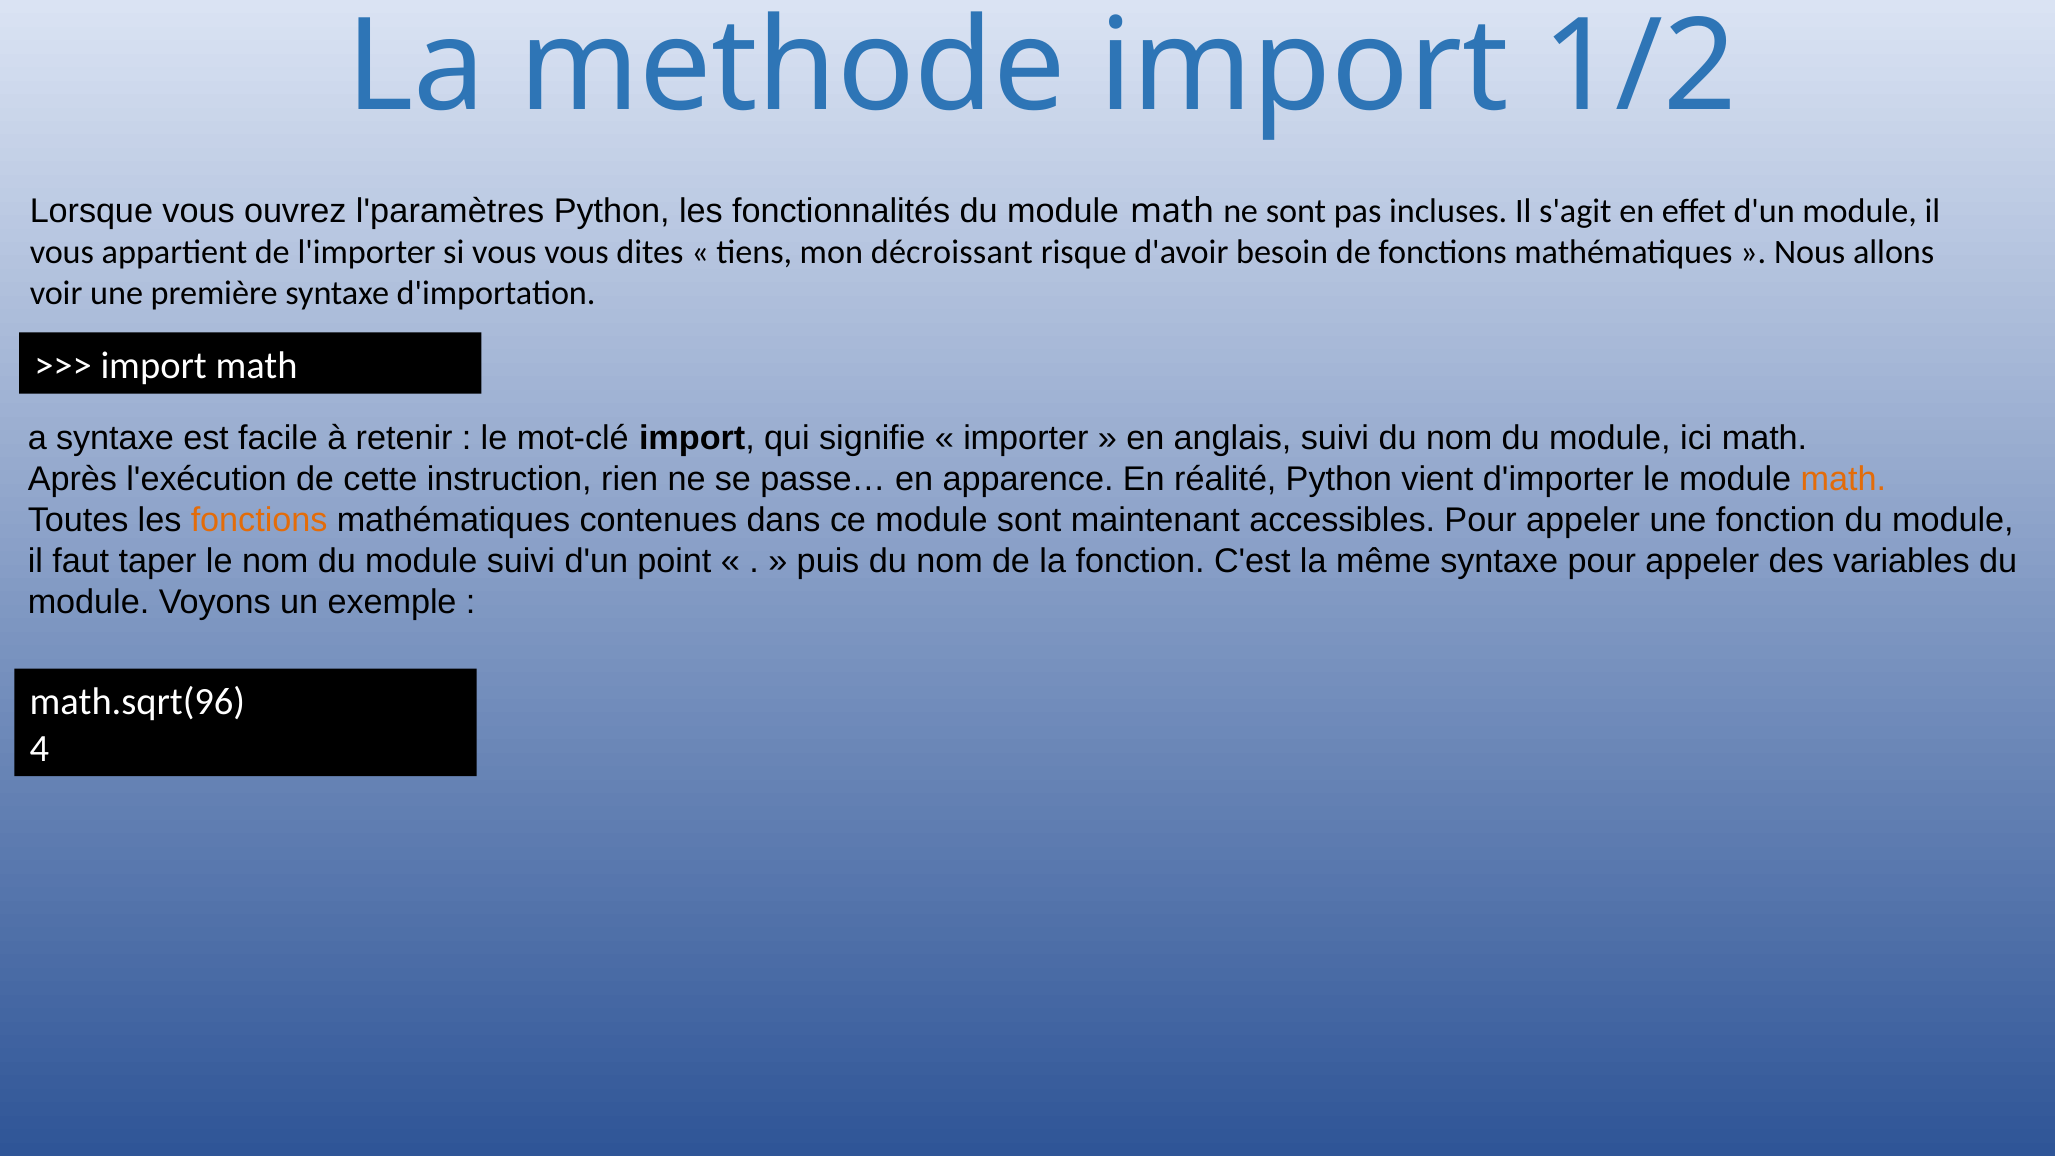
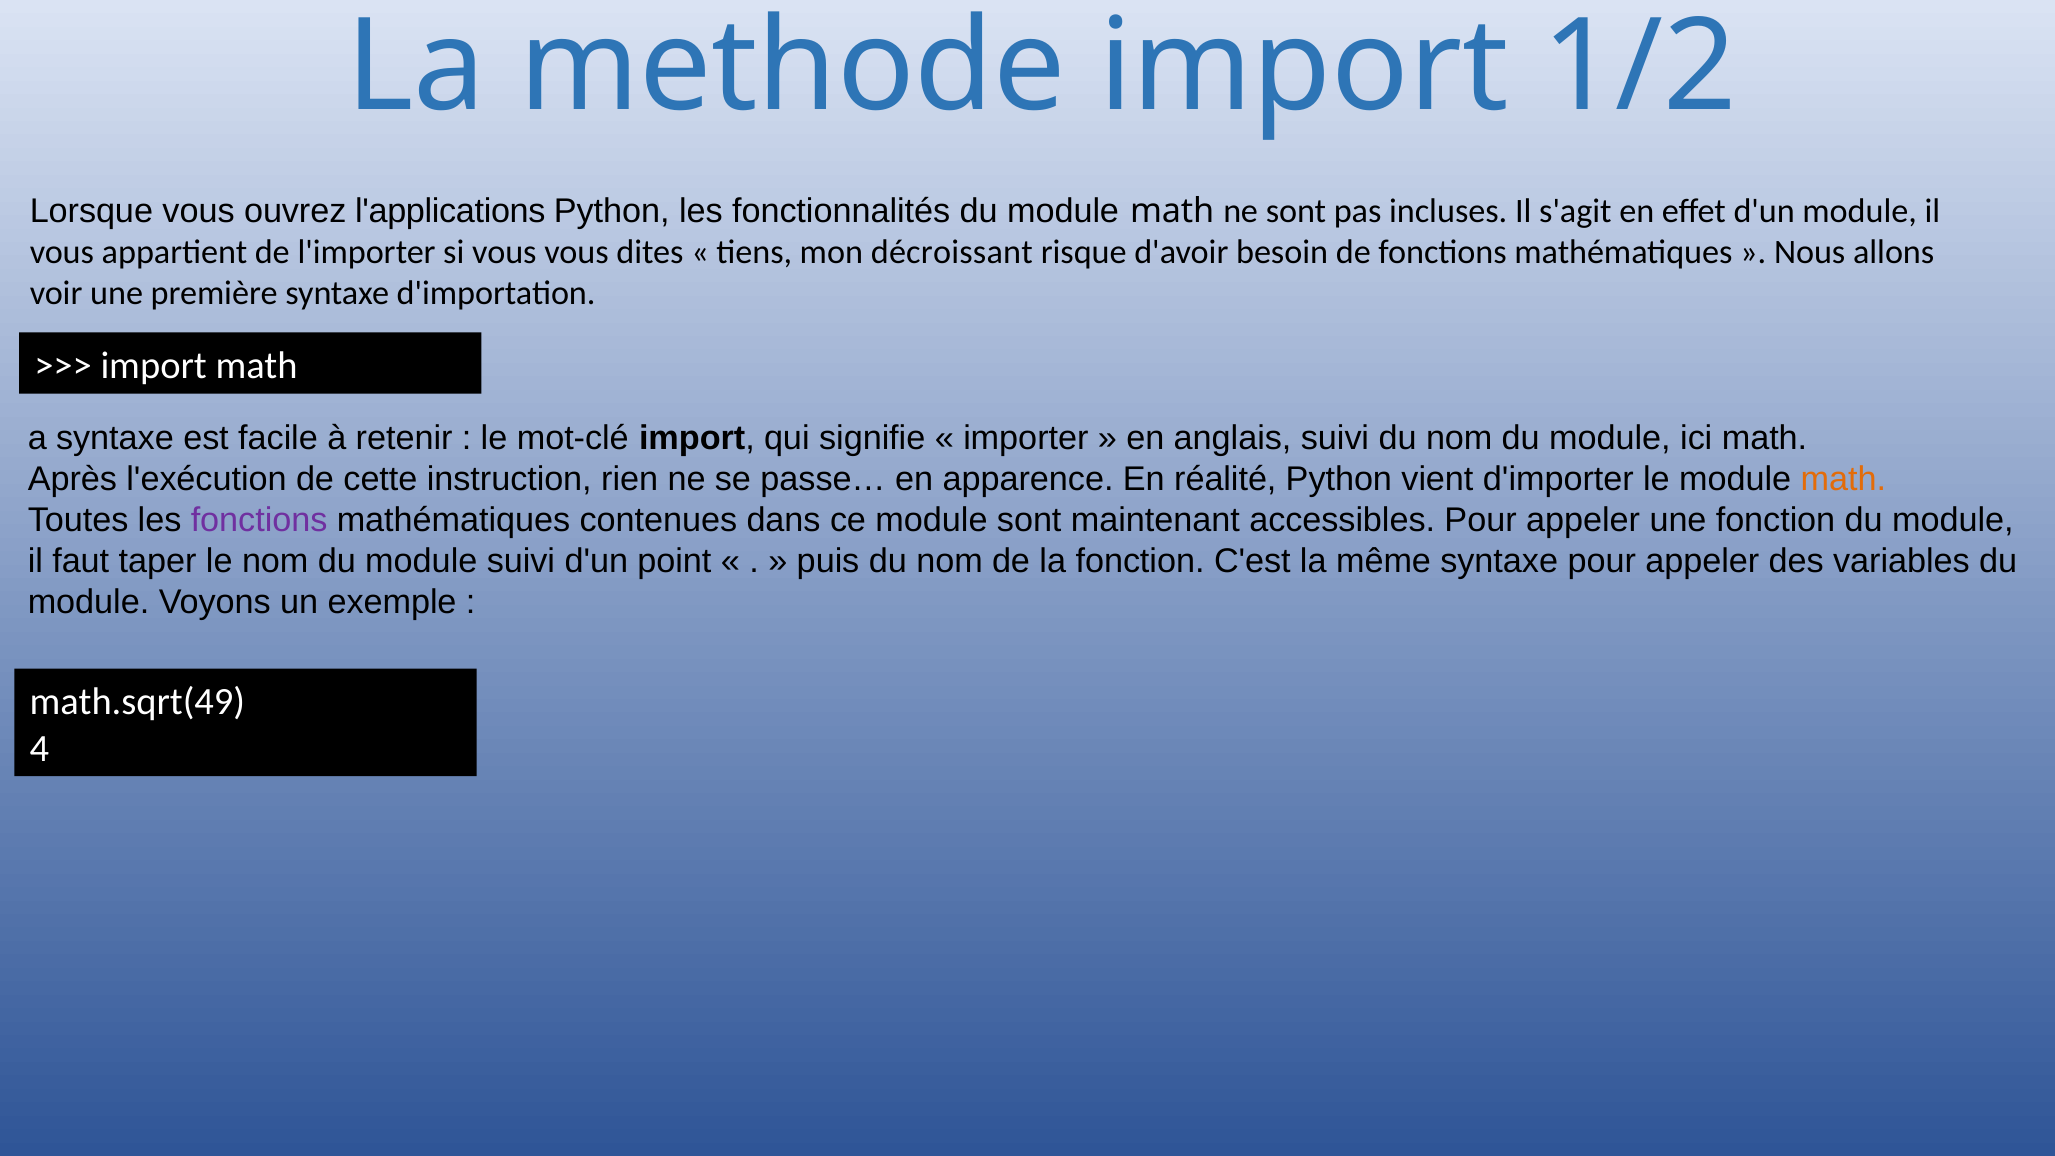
l'paramètres: l'paramètres -> l'applications
fonctions at (259, 520) colour: orange -> purple
math.sqrt(96: math.sqrt(96 -> math.sqrt(49
